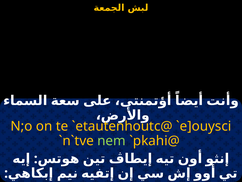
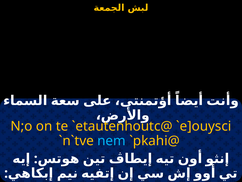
nem colour: light green -> light blue
